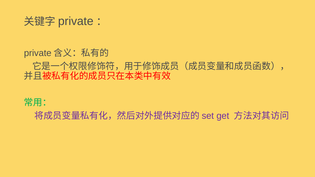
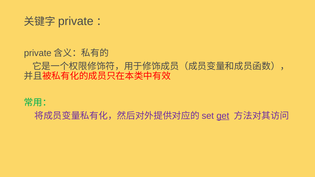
get underline: none -> present
